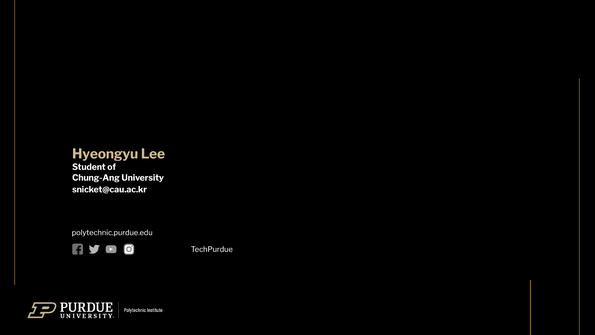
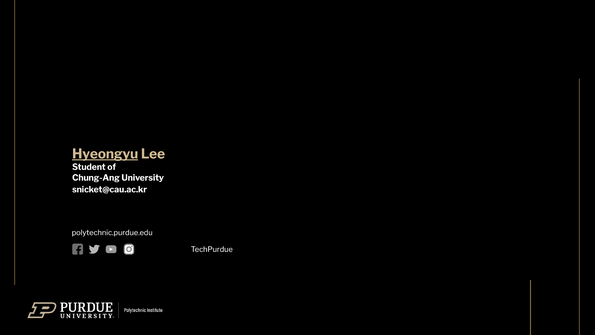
Hyeongyu underline: none -> present
